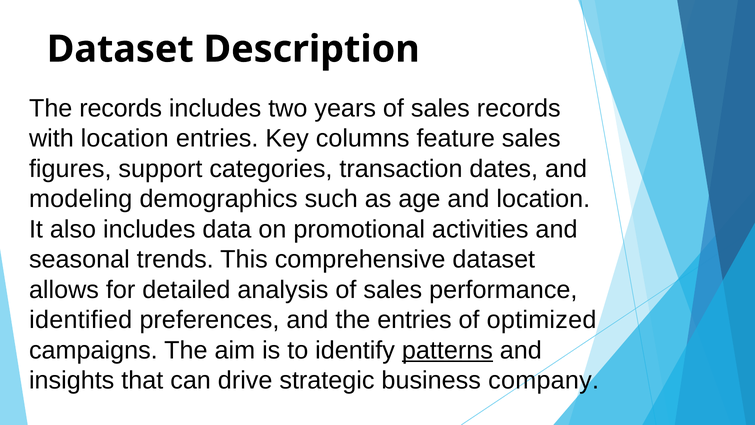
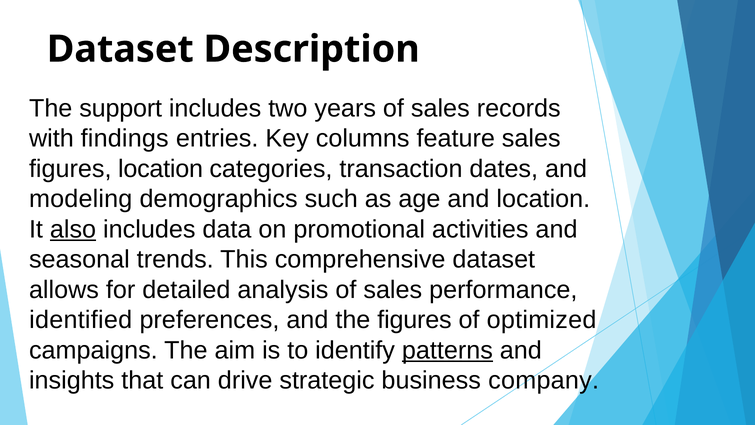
The records: records -> support
with location: location -> findings
figures support: support -> location
also underline: none -> present
the entries: entries -> figures
